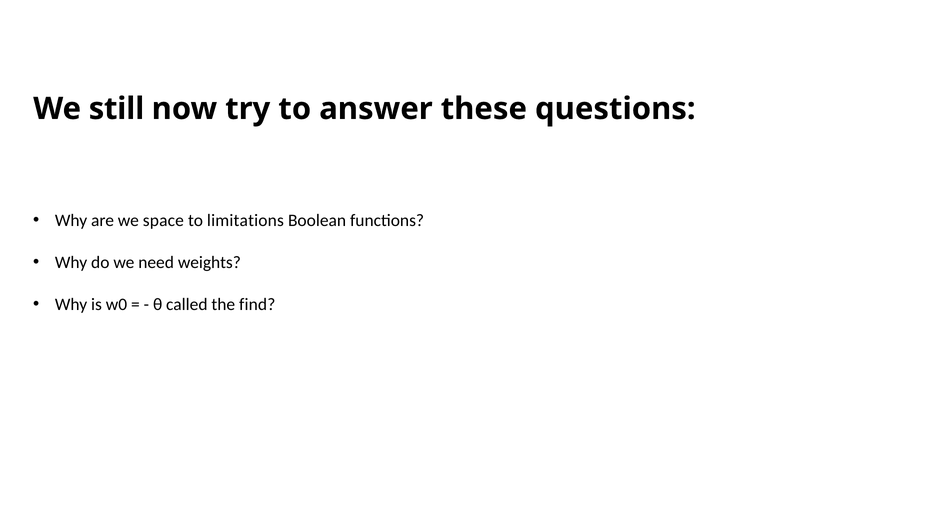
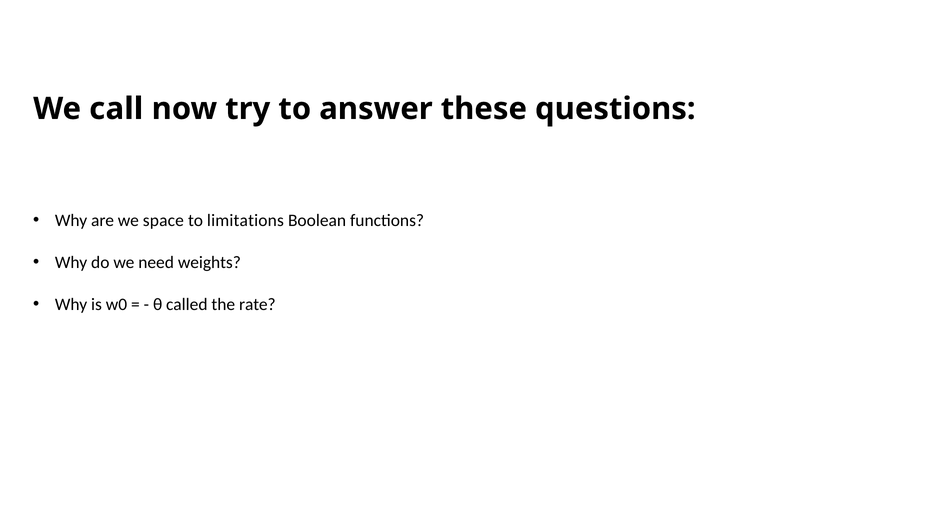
still: still -> call
find: find -> rate
